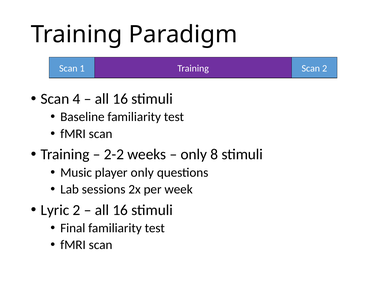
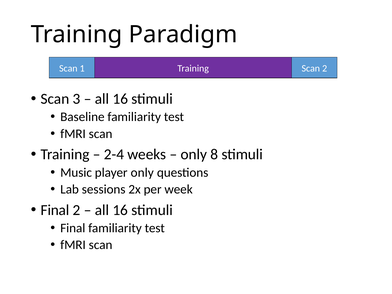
4: 4 -> 3
2-2: 2-2 -> 2-4
Lyric at (55, 210): Lyric -> Final
